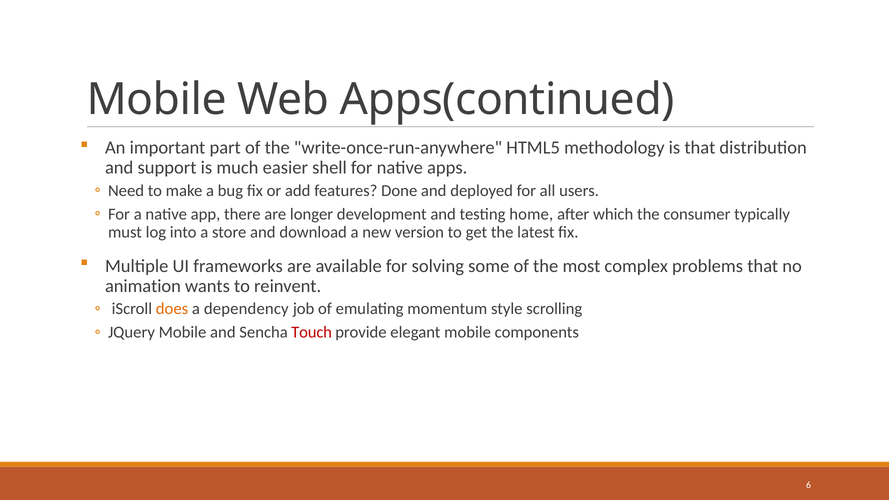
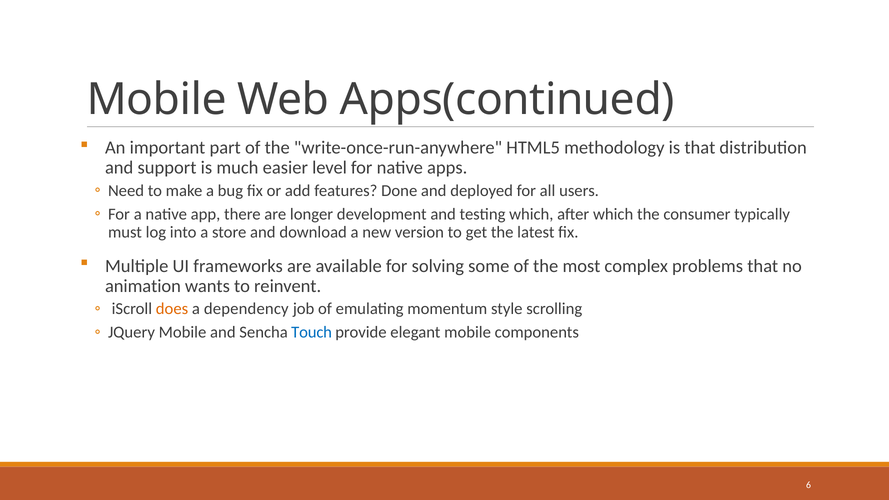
shell: shell -> level
testing home: home -> which
Touch colour: red -> blue
